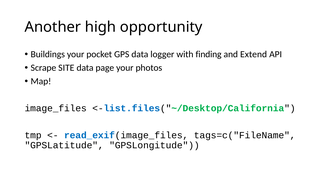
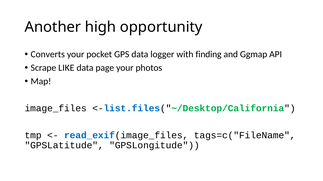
Buildings: Buildings -> Converts
Extend: Extend -> Ggmap
SITE: SITE -> LIKE
